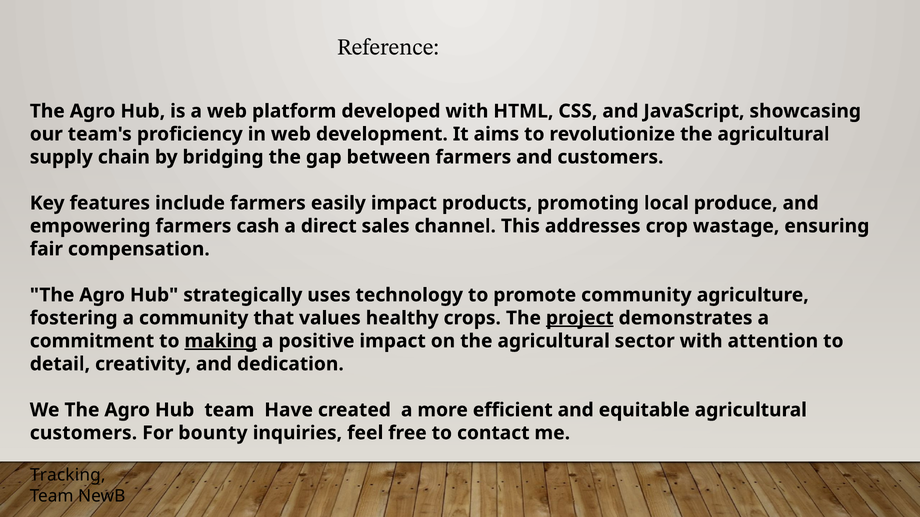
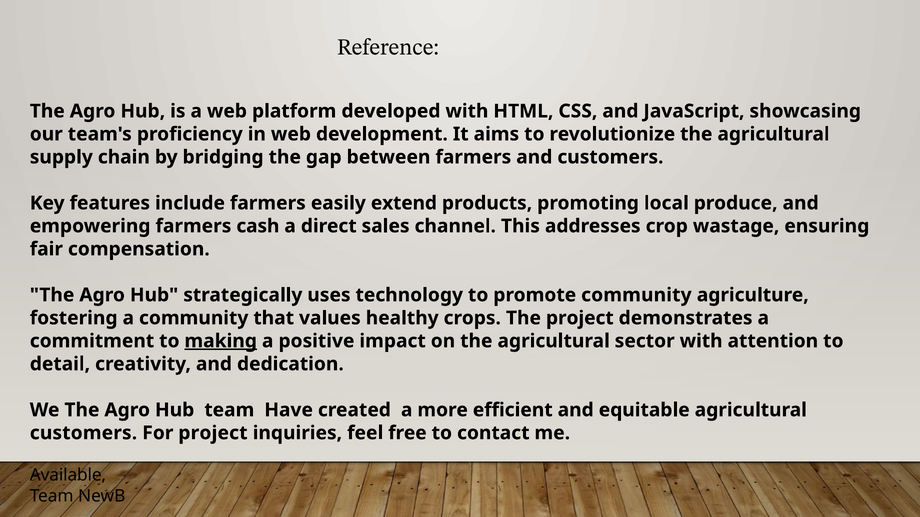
easily impact: impact -> extend
project at (580, 318) underline: present -> none
For bounty: bounty -> project
Tracking: Tracking -> Available
